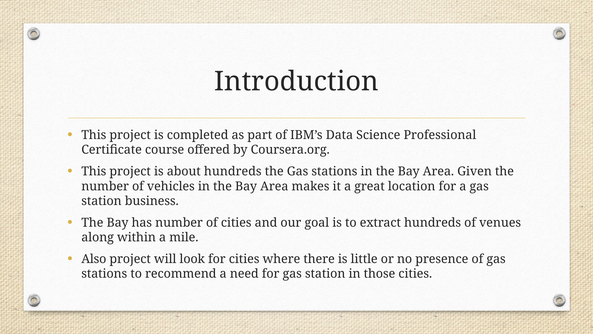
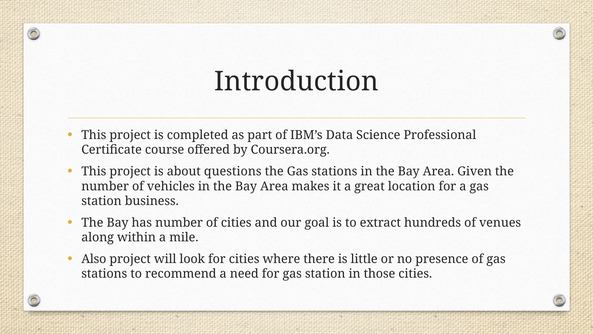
about hundreds: hundreds -> questions
